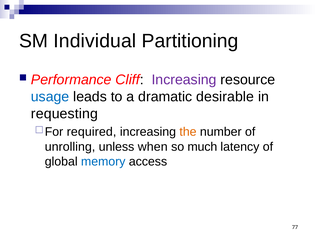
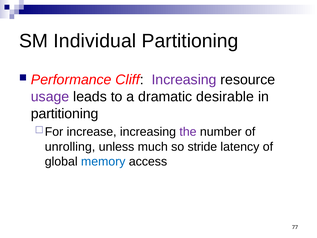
usage colour: blue -> purple
requesting at (65, 114): requesting -> partitioning
required: required -> increase
the colour: orange -> purple
when: when -> much
much: much -> stride
